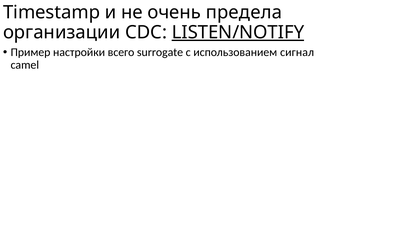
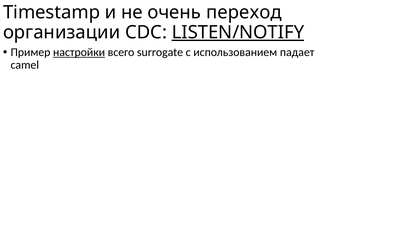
предела: предела -> переход
настройки underline: none -> present
сигнал: сигнал -> падает
